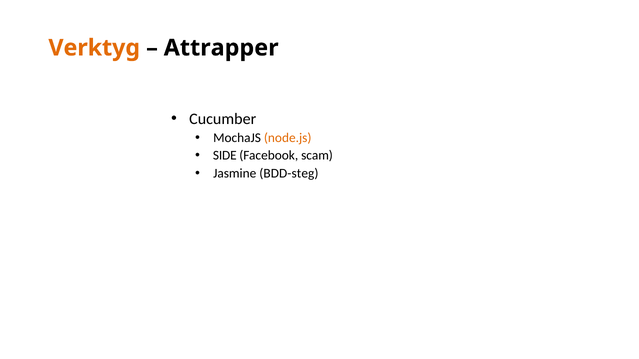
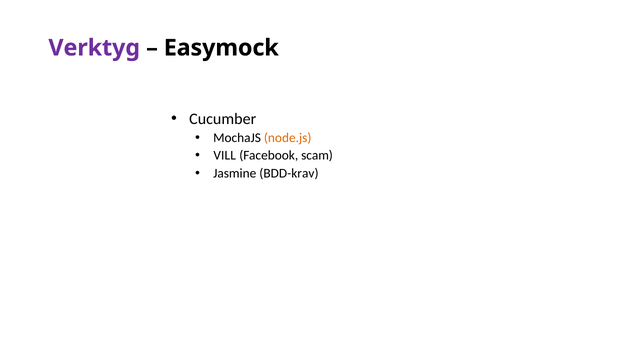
Verktyg colour: orange -> purple
Attrapper: Attrapper -> Easymock
SIDE: SIDE -> VILL
BDD-steg: BDD-steg -> BDD-krav
